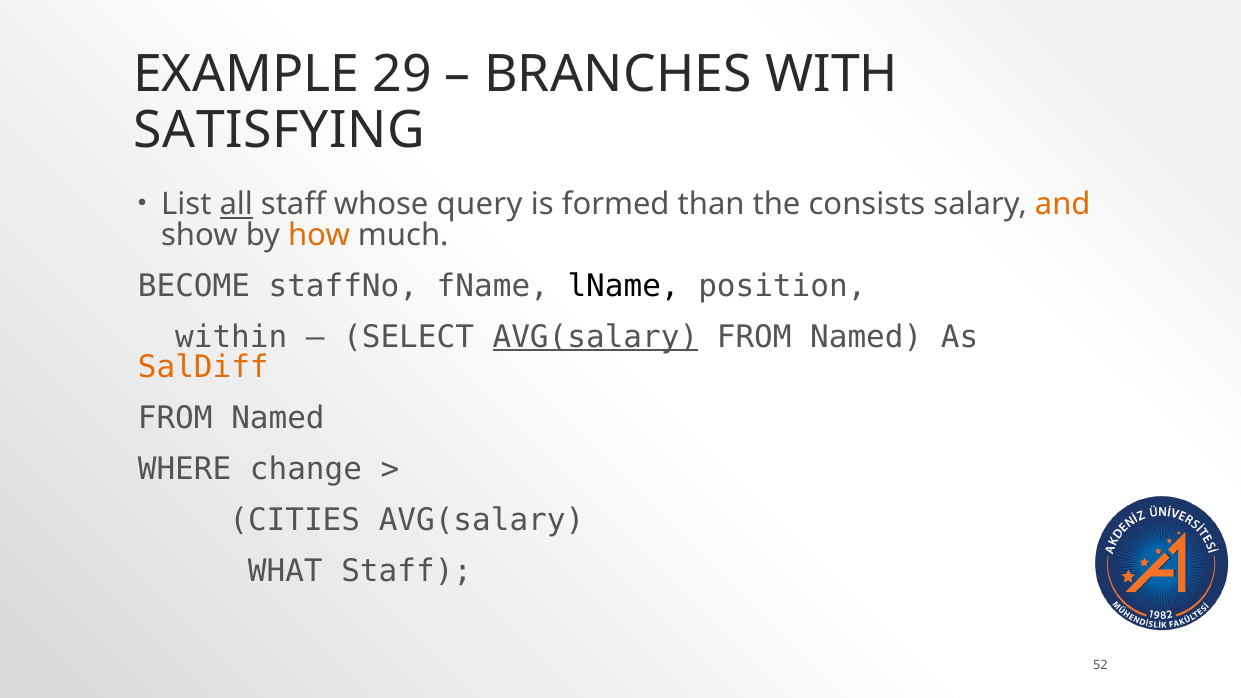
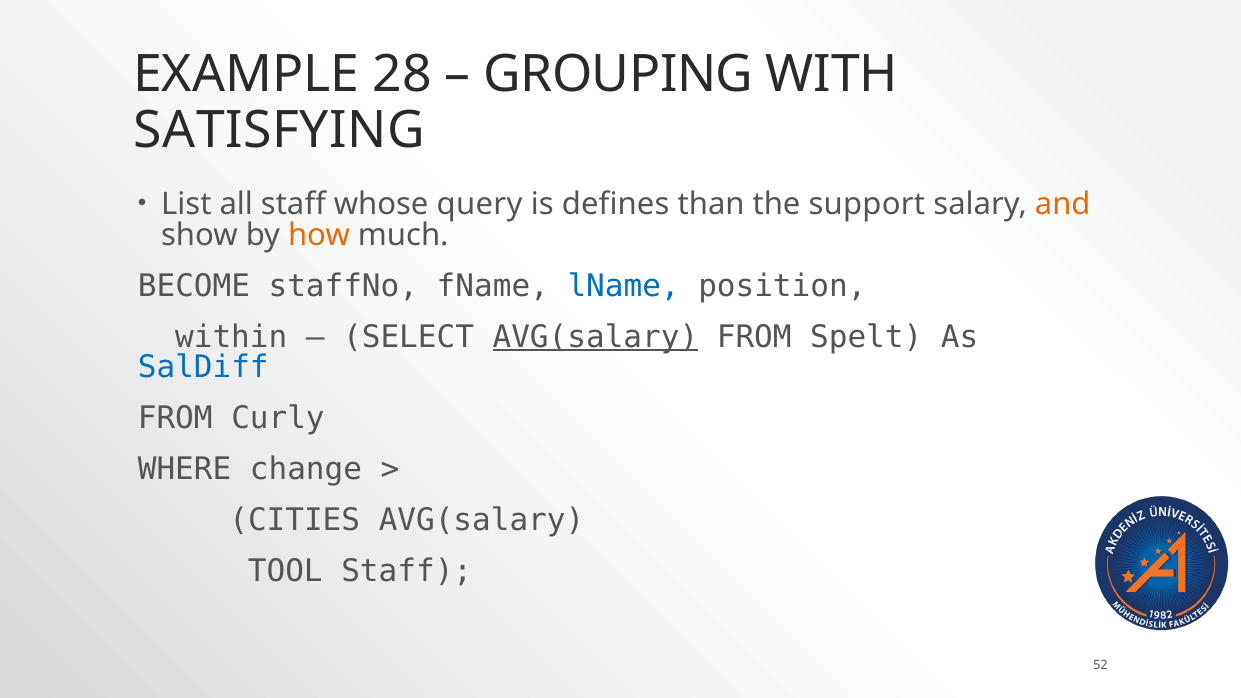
29: 29 -> 28
BRANCHES: BRANCHES -> GROUPING
all underline: present -> none
formed: formed -> defines
consists: consists -> support
lName colour: black -> blue
Named at (866, 337): Named -> Spelt
SalDiff colour: orange -> blue
Named at (278, 418): Named -> Curly
WHAT: WHAT -> TOOL
